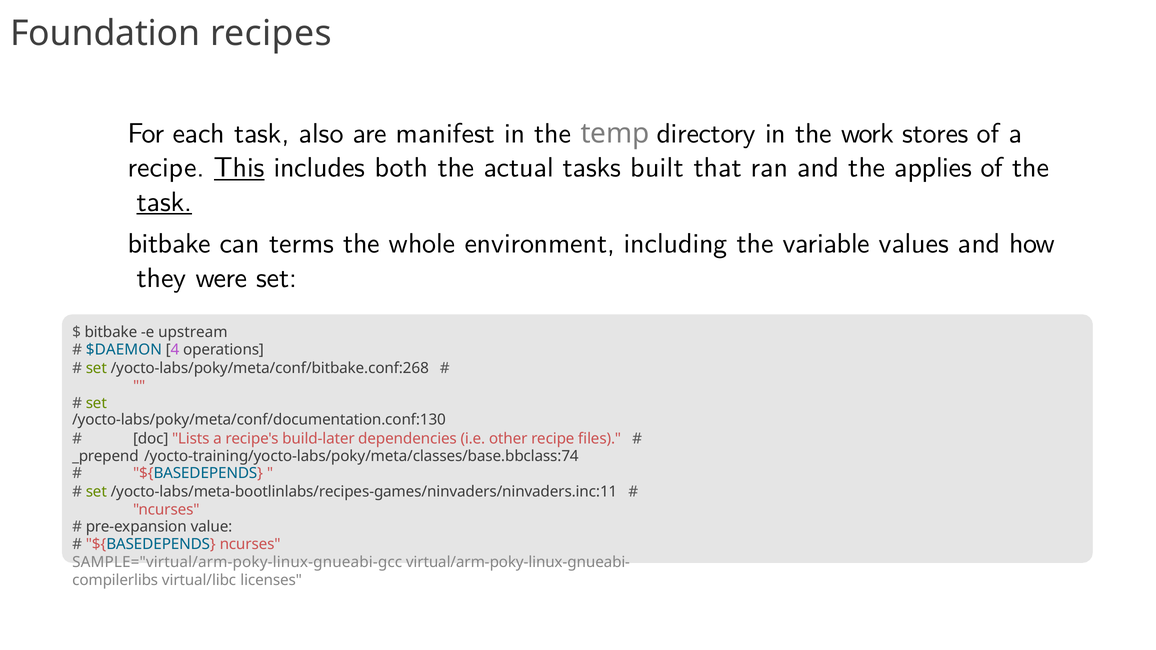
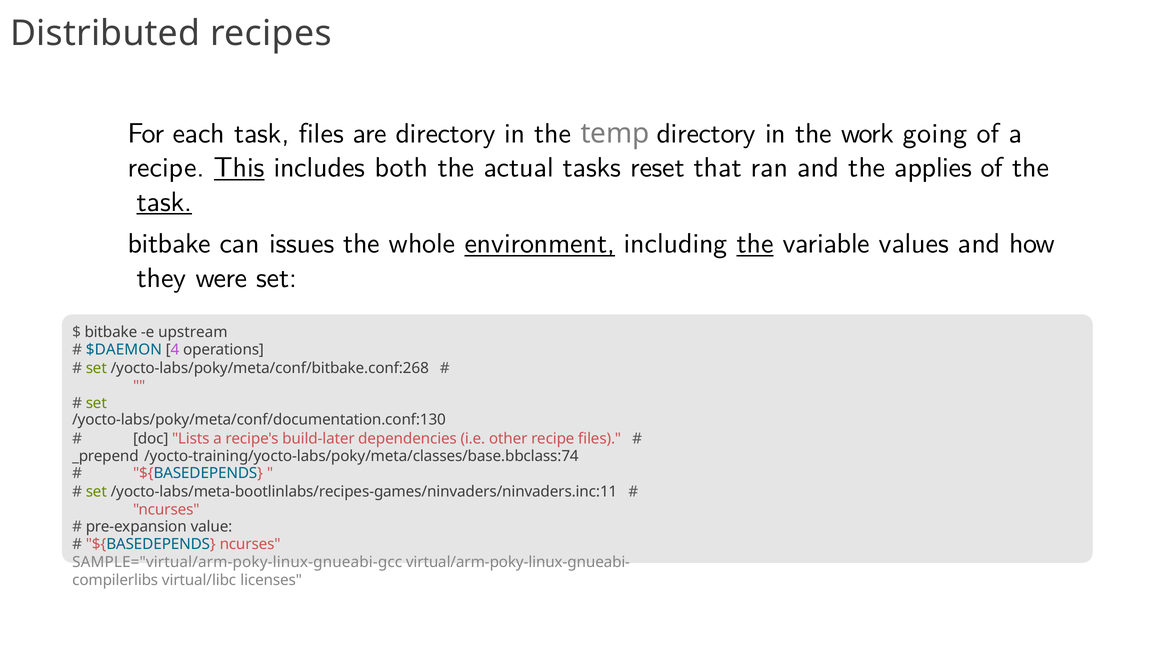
Foundation: Foundation -> Distributed
task also: also -> files
are manifest: manifest -> directory
stores: stores -> going
built: built -> reset
terms: terms -> issues
environment underline: none -> present
the at (755, 244) underline: none -> present
